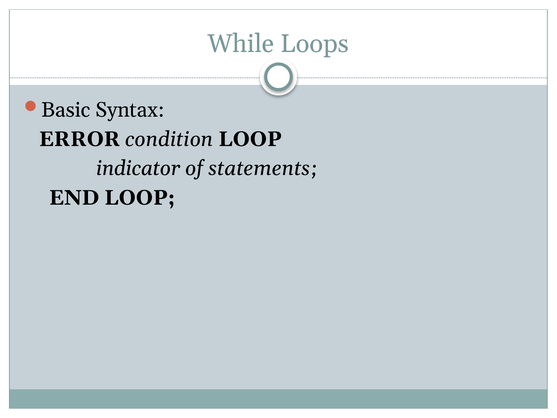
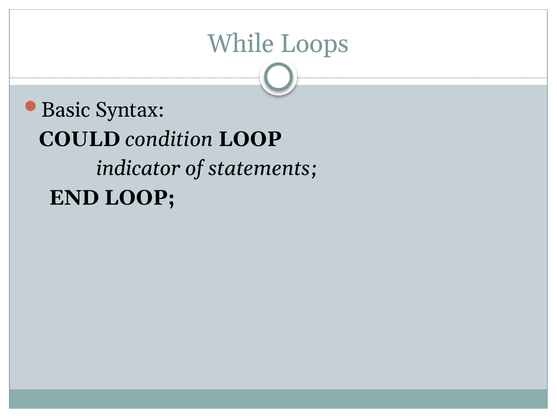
ERROR: ERROR -> COULD
